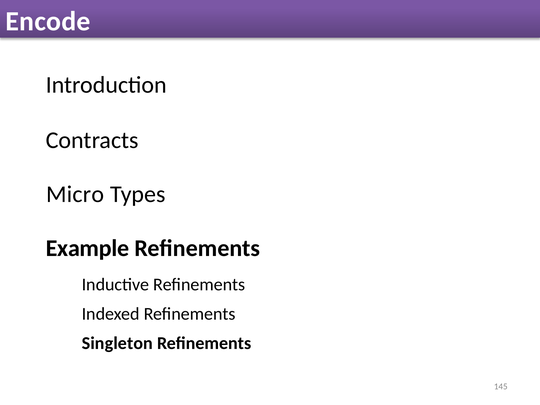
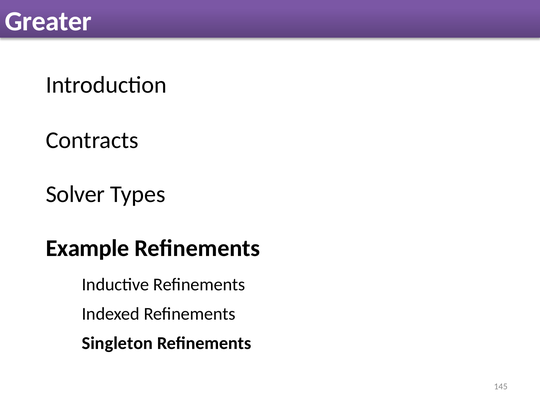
Encode: Encode -> Greater
Micro: Micro -> Solver
